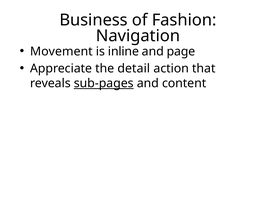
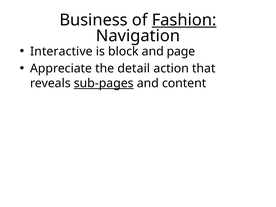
Fashion underline: none -> present
Movement: Movement -> Interactive
inline: inline -> block
